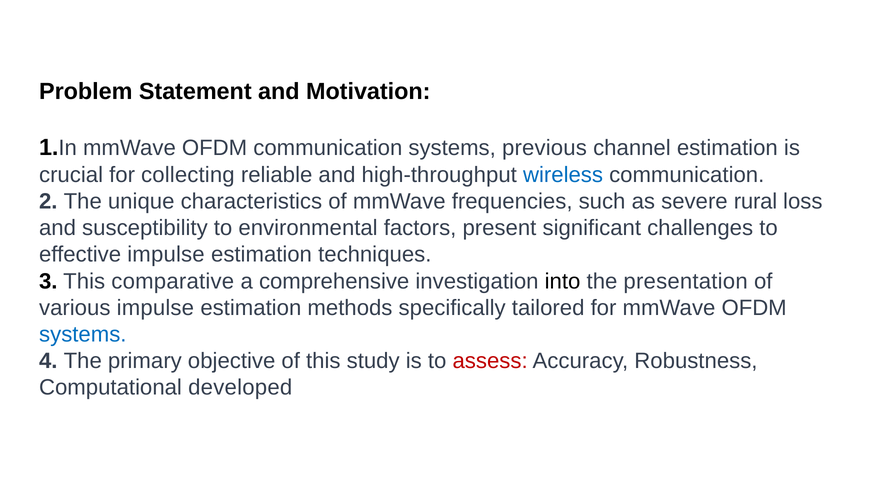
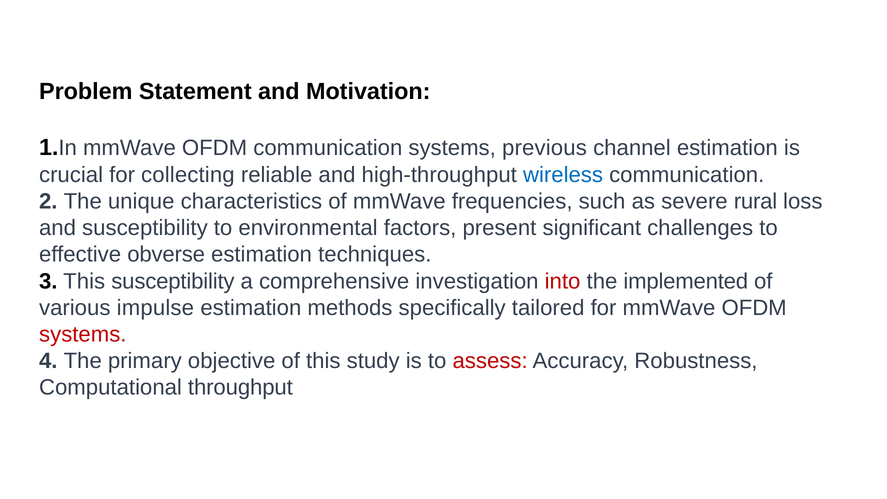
effective impulse: impulse -> obverse
This comparative: comparative -> susceptibility
into colour: black -> red
presentation: presentation -> implemented
systems at (83, 334) colour: blue -> red
developed: developed -> throughput
